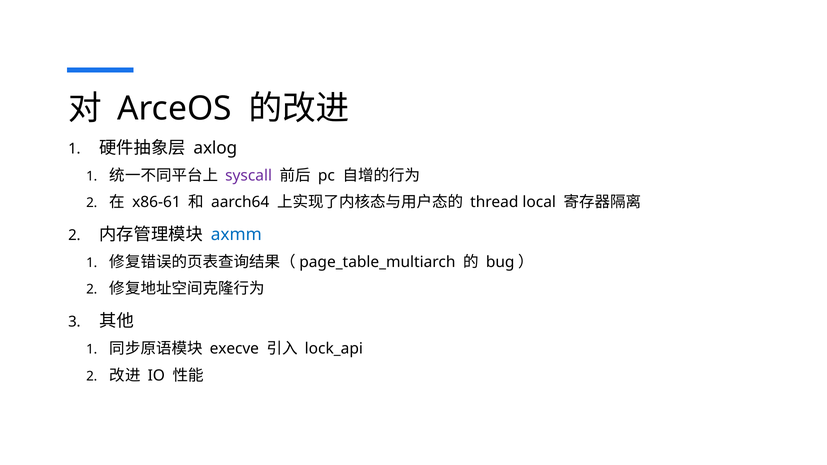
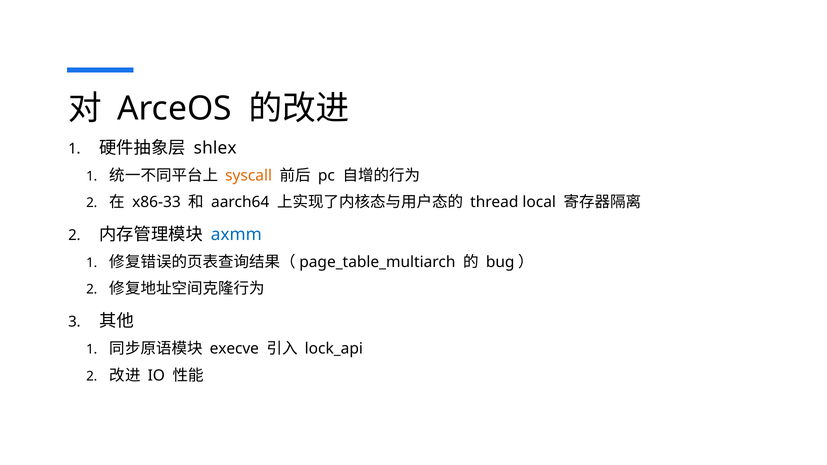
axlog: axlog -> shlex
syscall colour: purple -> orange
x86-61: x86-61 -> x86-33
